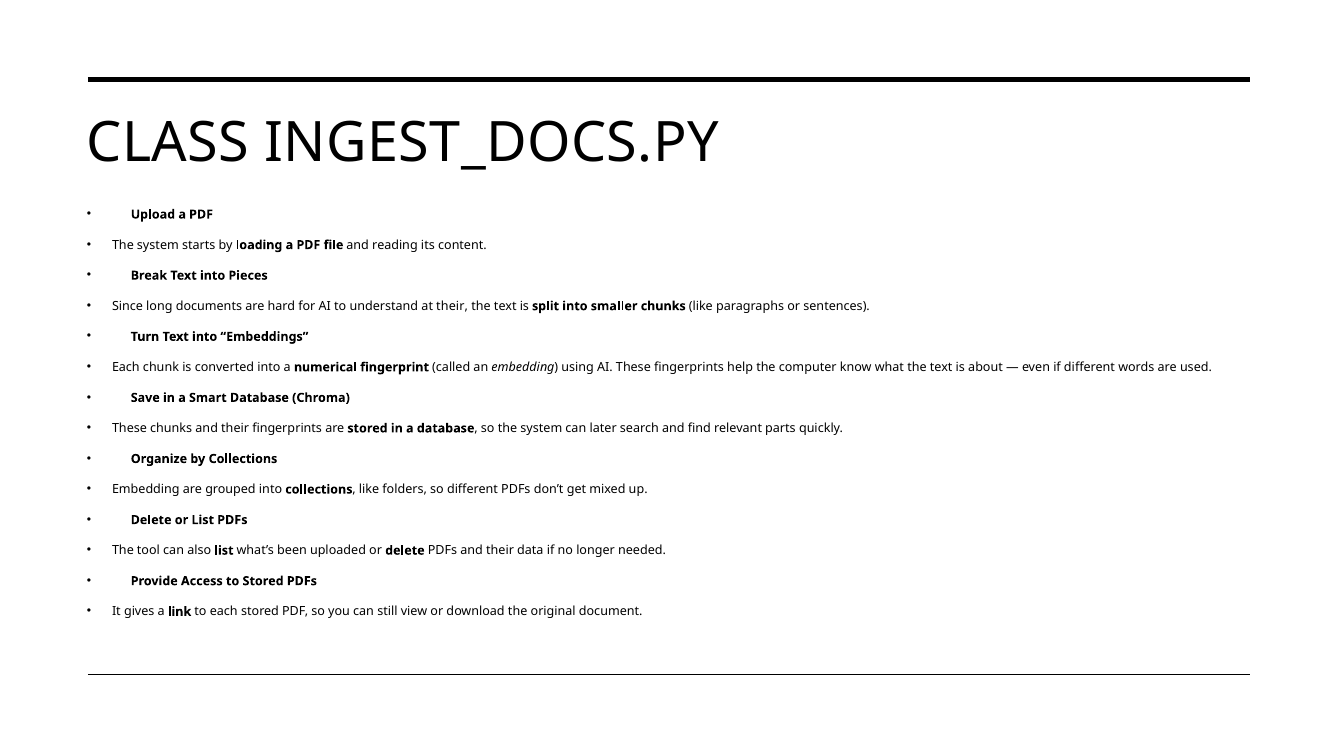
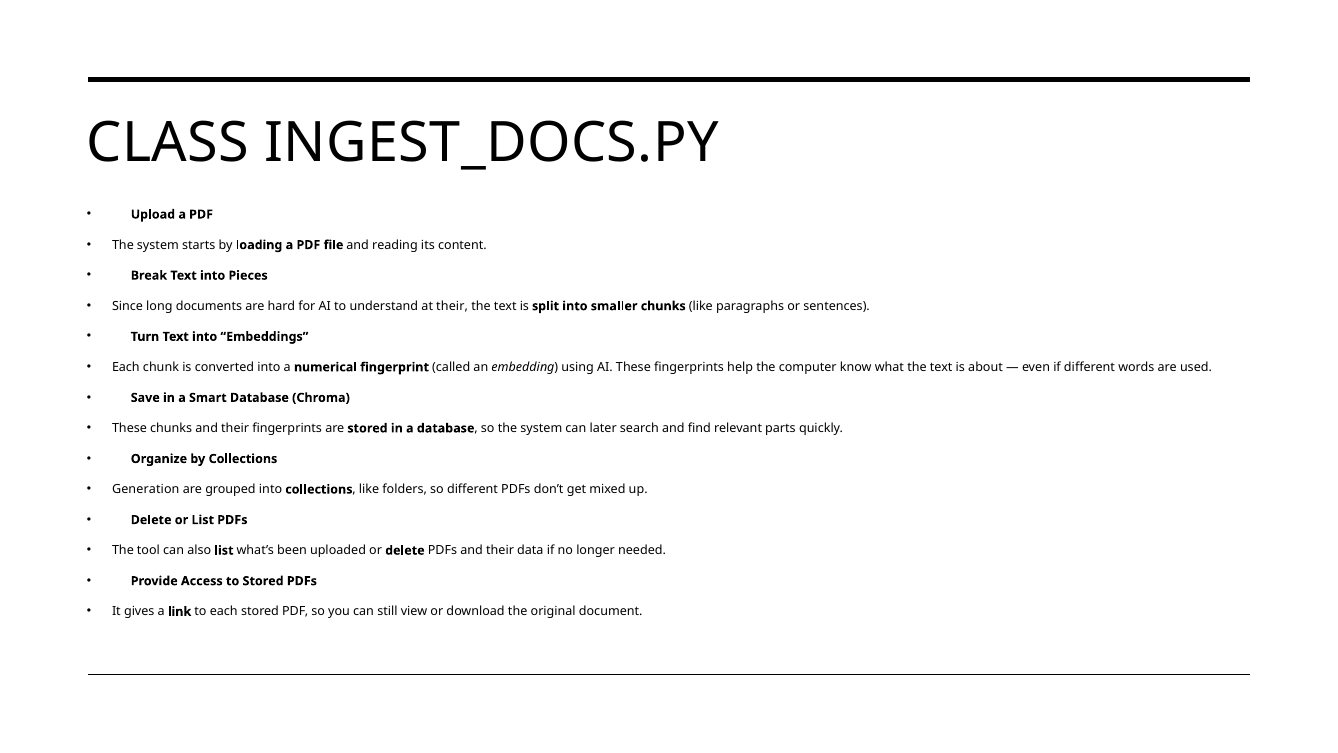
Embedding at (146, 489): Embedding -> Generation
